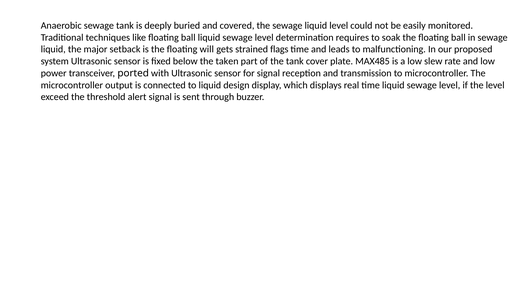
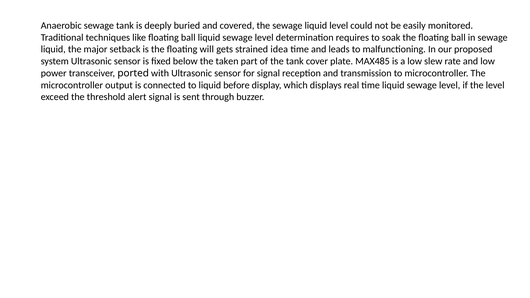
flags: flags -> idea
design: design -> before
